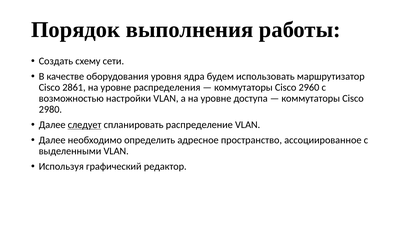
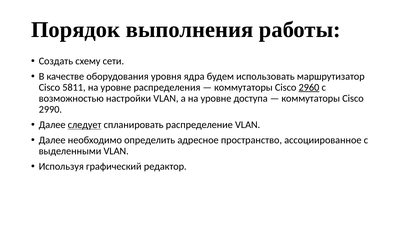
2861: 2861 -> 5811
2960 underline: none -> present
2980: 2980 -> 2990
